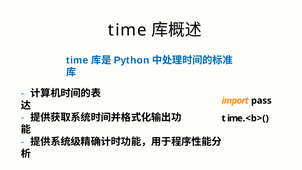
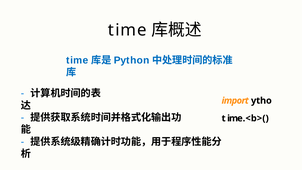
pass: pass -> ytho
